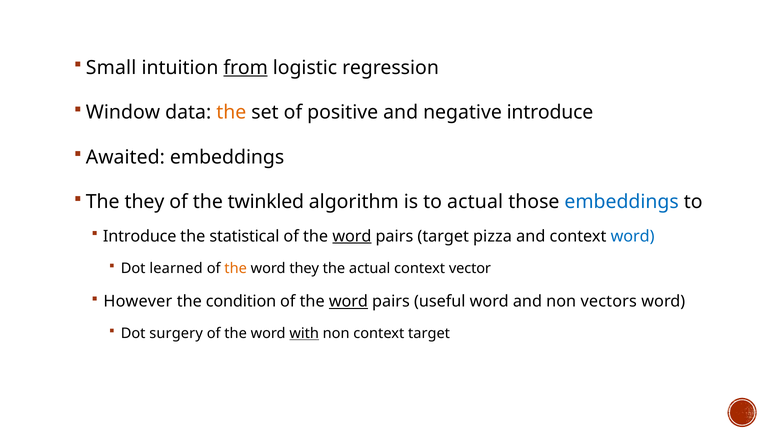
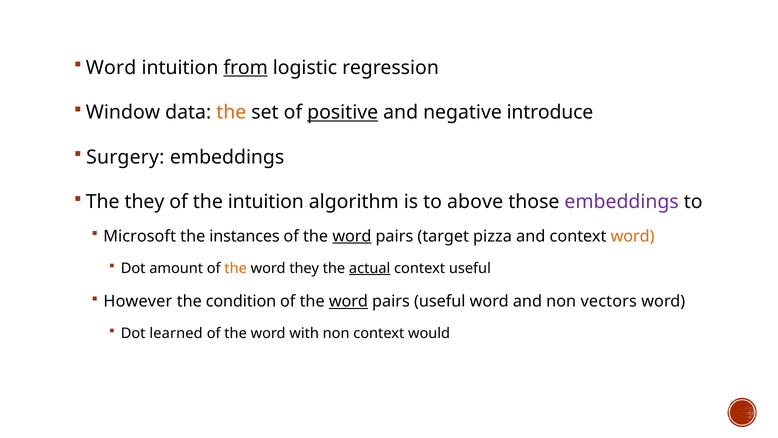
Small at (111, 68): Small -> Word
positive underline: none -> present
Awaited: Awaited -> Surgery
the twinkled: twinkled -> intuition
to actual: actual -> above
embeddings at (622, 202) colour: blue -> purple
Introduce at (140, 236): Introduce -> Microsoft
statistical: statistical -> instances
word at (633, 236) colour: blue -> orange
learned: learned -> amount
actual at (370, 268) underline: none -> present
context vector: vector -> useful
surgery: surgery -> learned
with underline: present -> none
context target: target -> would
